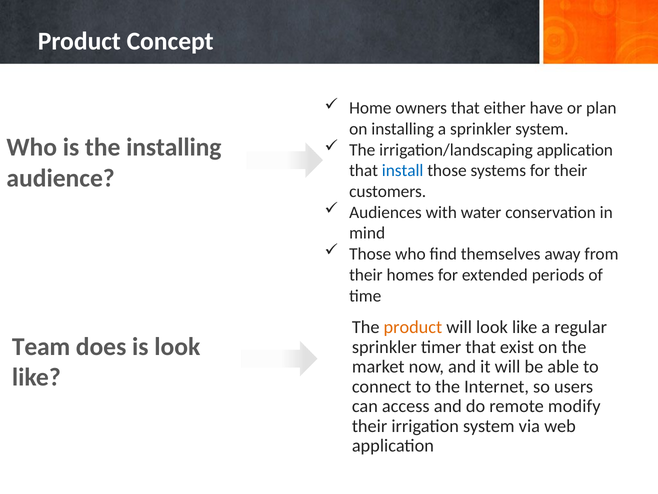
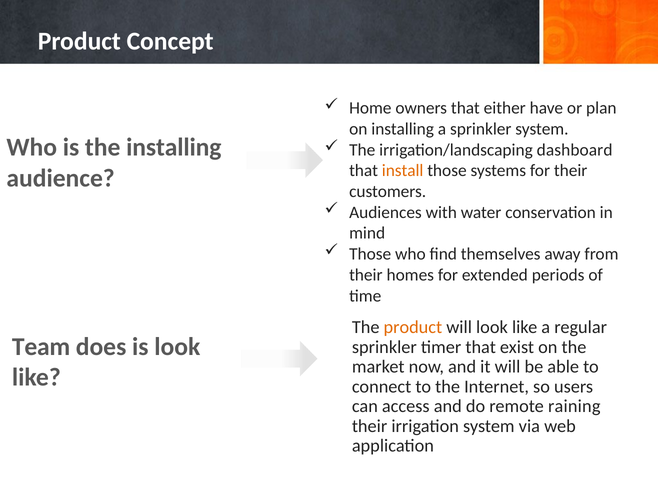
irrigation/landscaping application: application -> dashboard
install colour: blue -> orange
modify: modify -> raining
